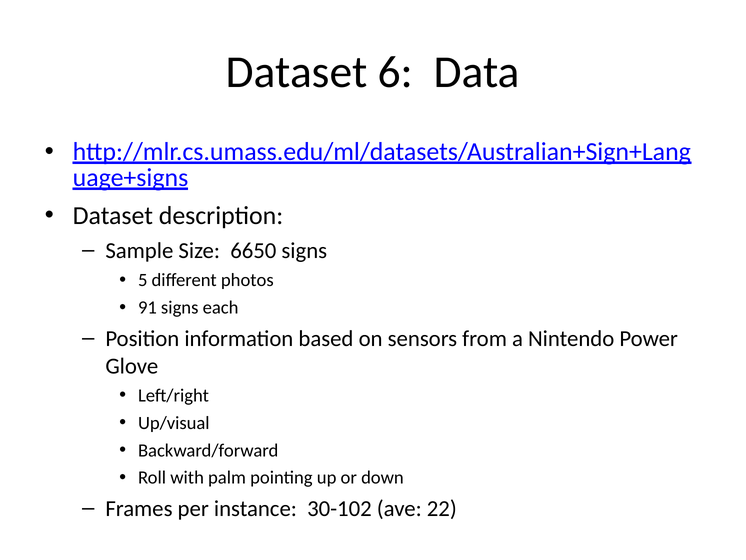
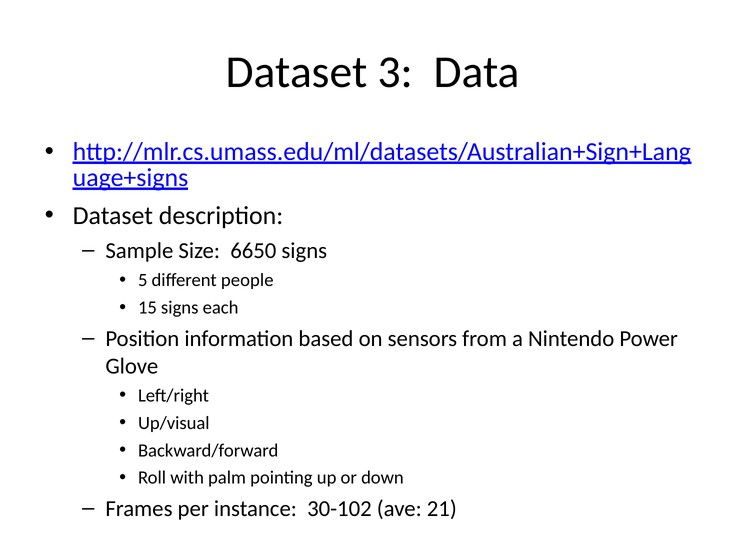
6: 6 -> 3
photos: photos -> people
91: 91 -> 15
22: 22 -> 21
